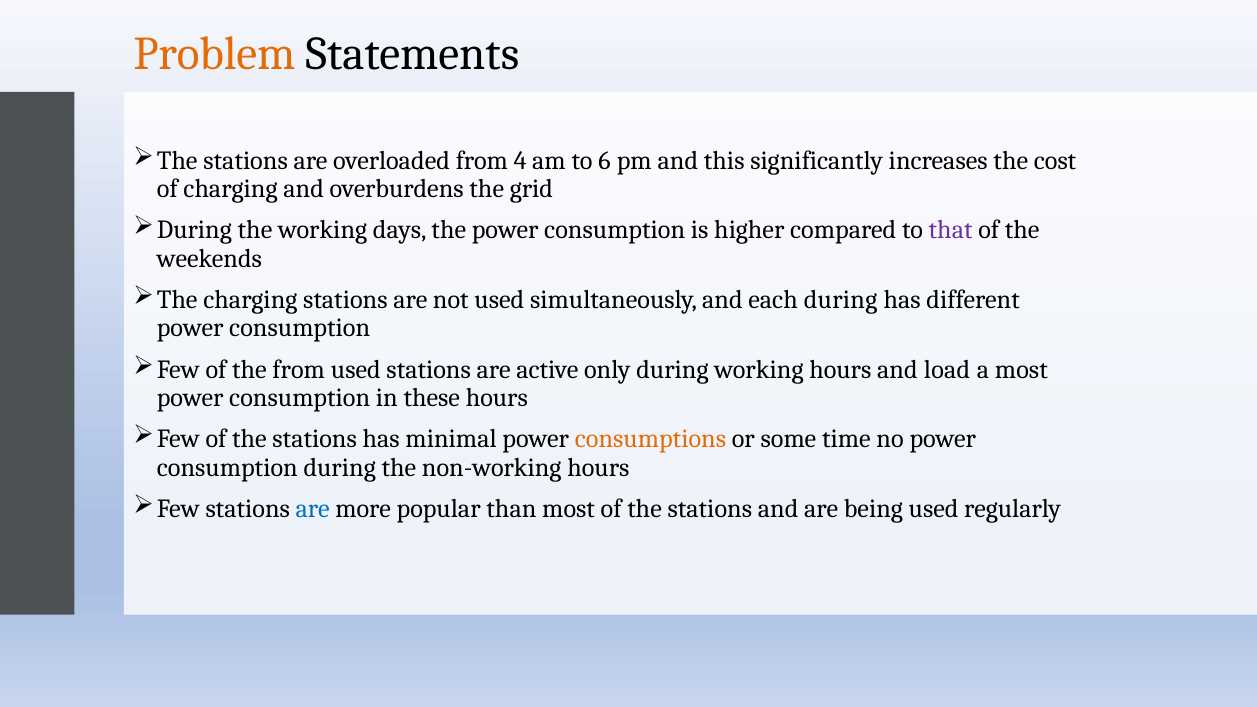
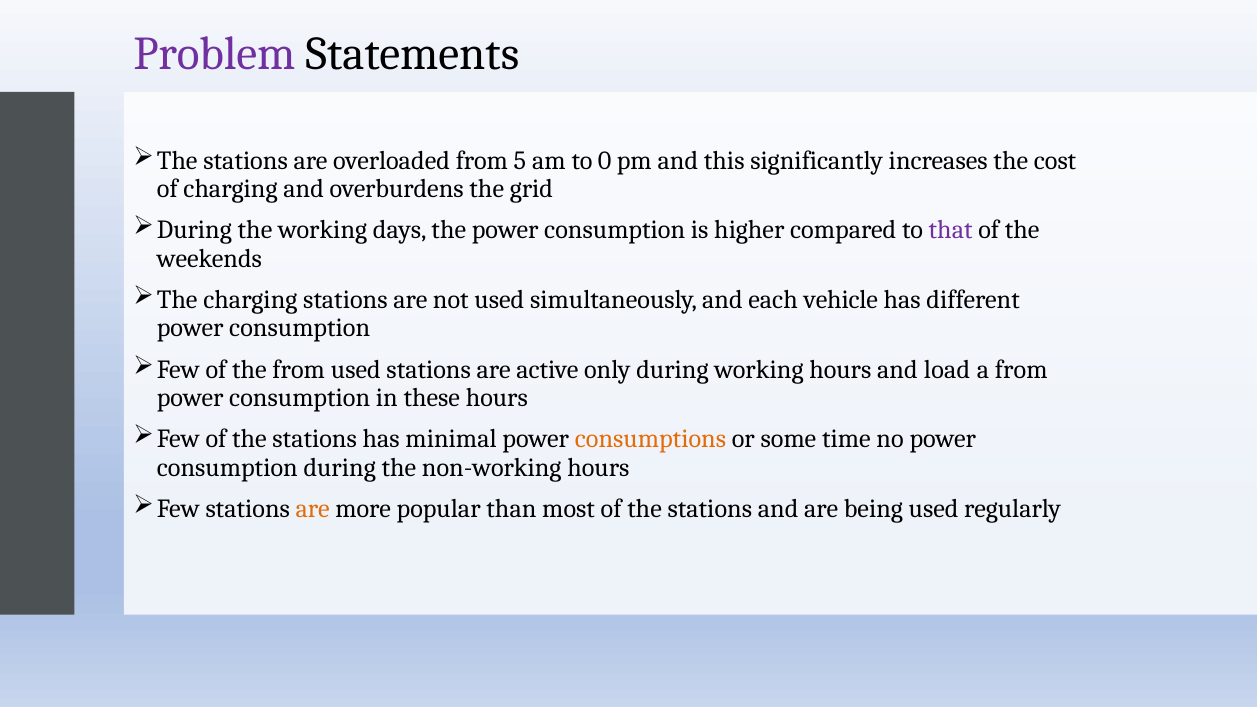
Problem colour: orange -> purple
4: 4 -> 5
6: 6 -> 0
each during: during -> vehicle
a most: most -> from
are at (313, 509) colour: blue -> orange
